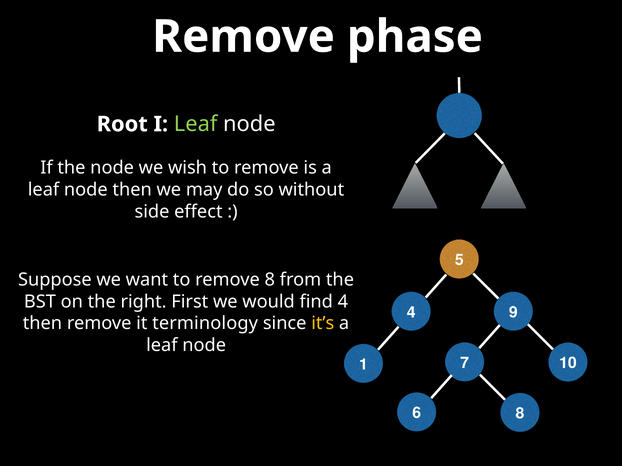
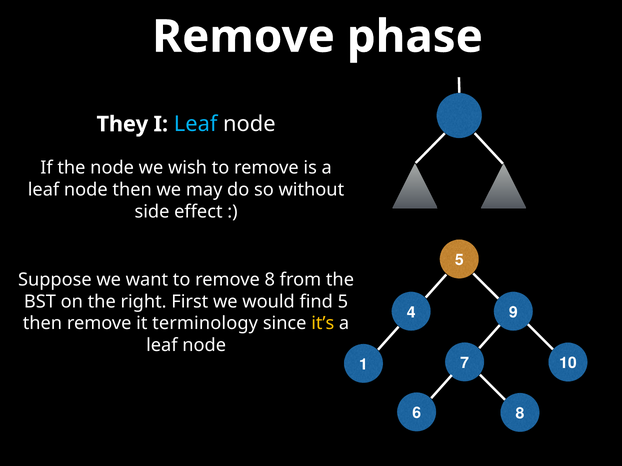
Root: Root -> They
Leaf at (196, 124) colour: light green -> light blue
find 4: 4 -> 5
